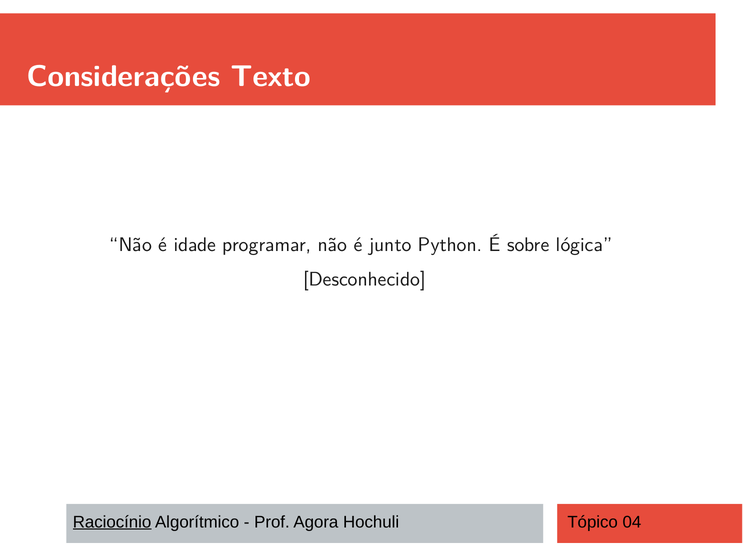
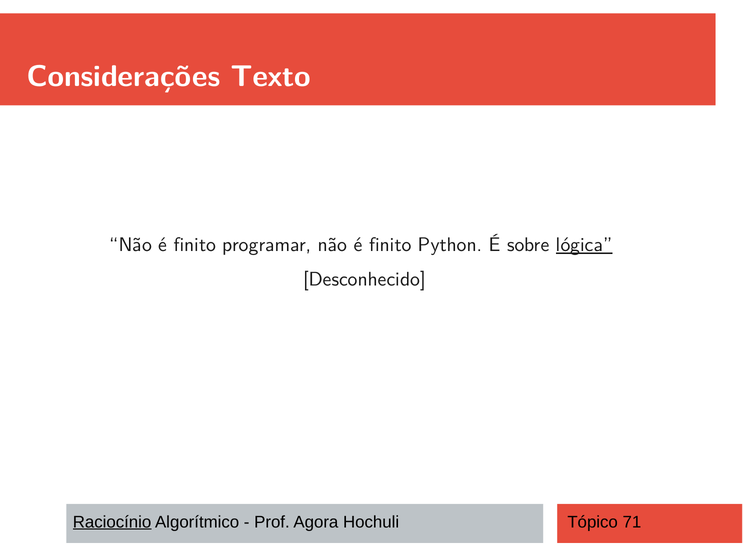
idade at (195, 245): idade -> finito
programar não é junto: junto -> finito
lógica underline: none -> present
04: 04 -> 71
